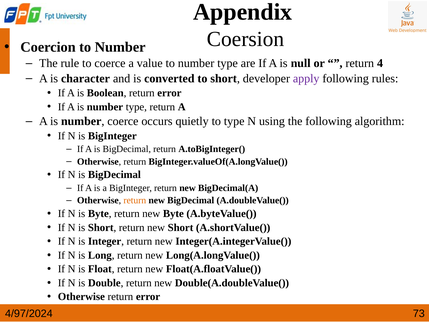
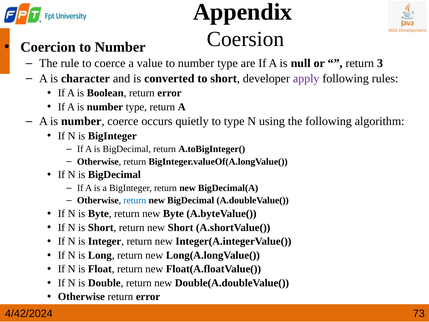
4: 4 -> 3
return at (135, 200) colour: orange -> blue
4/97/2024: 4/97/2024 -> 4/42/2024
